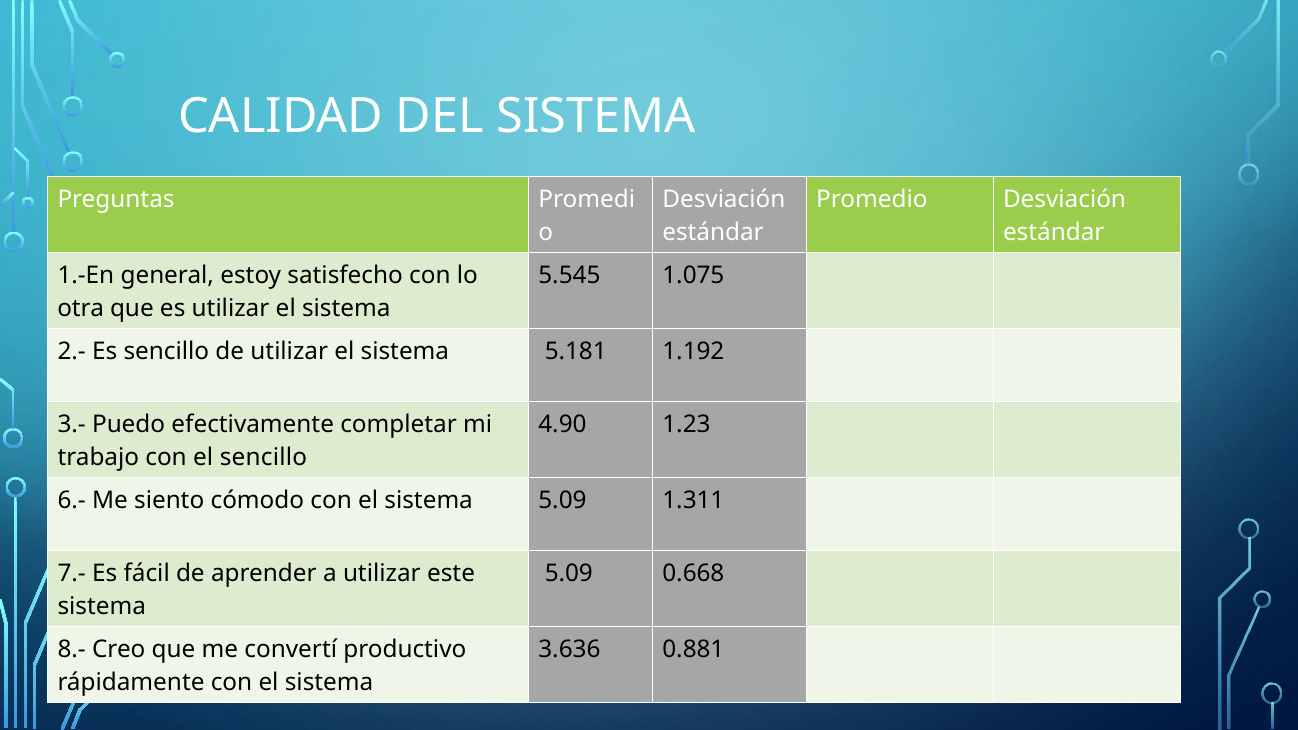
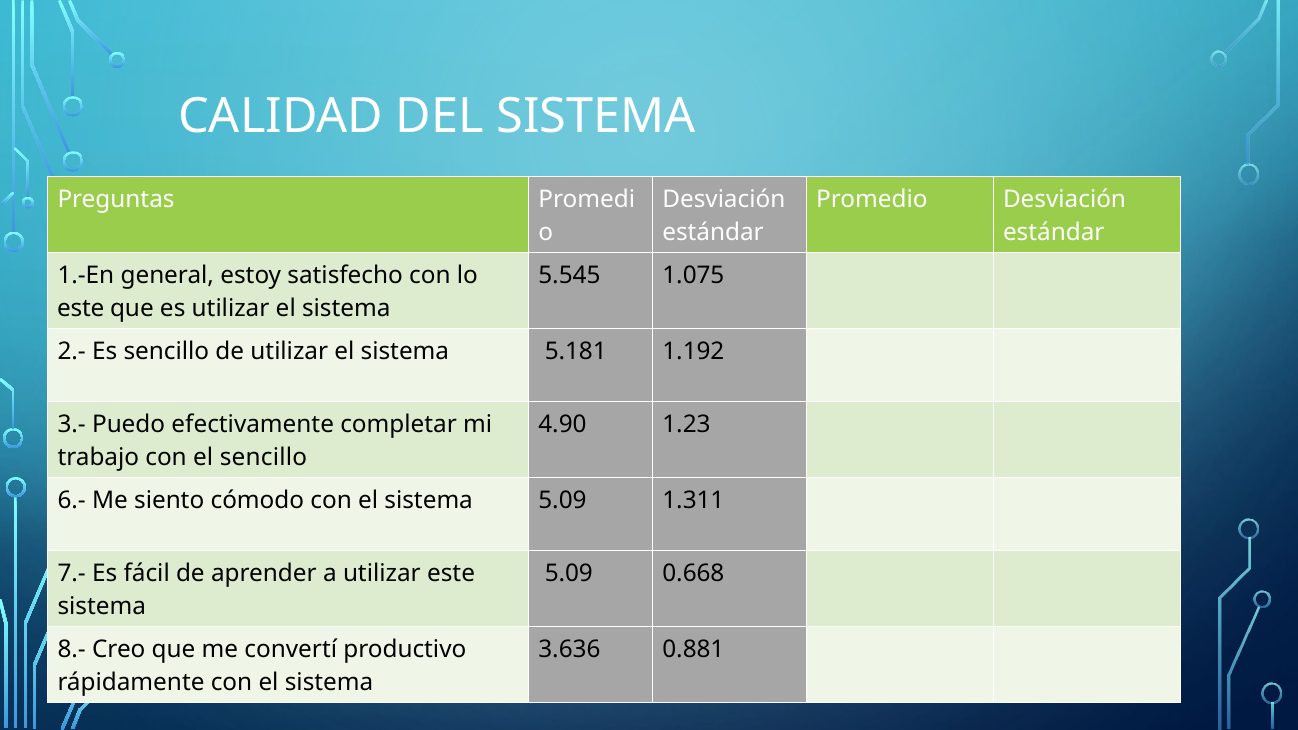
otra at (81, 309): otra -> este
